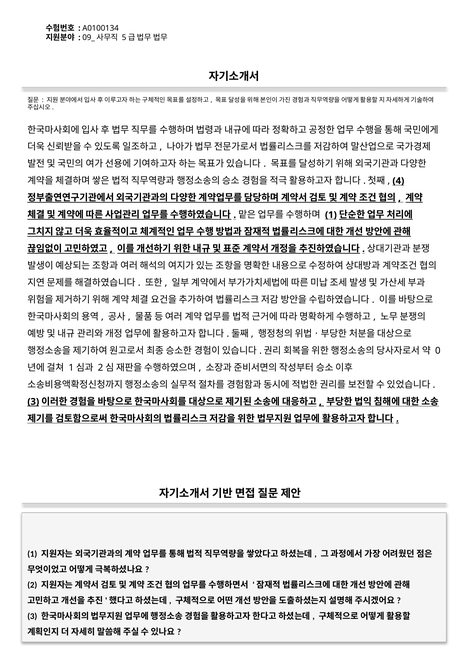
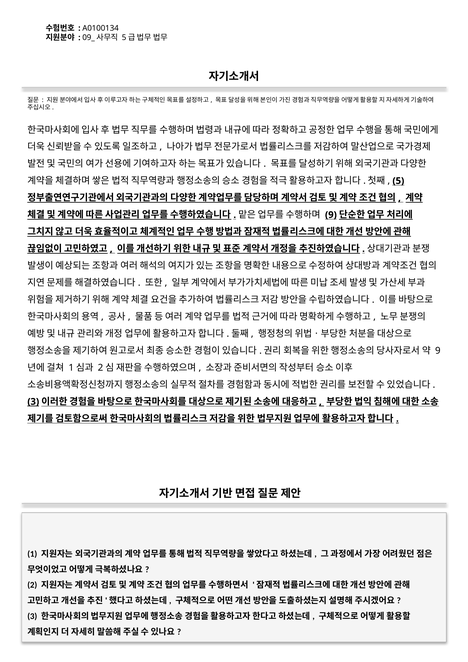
4: 4 -> 5
1 at (331, 215): 1 -> 9
0 at (438, 351): 0 -> 9
